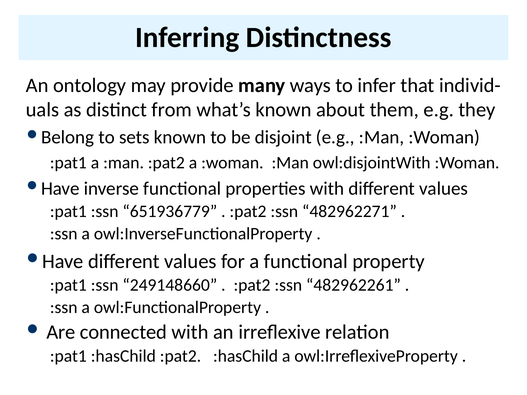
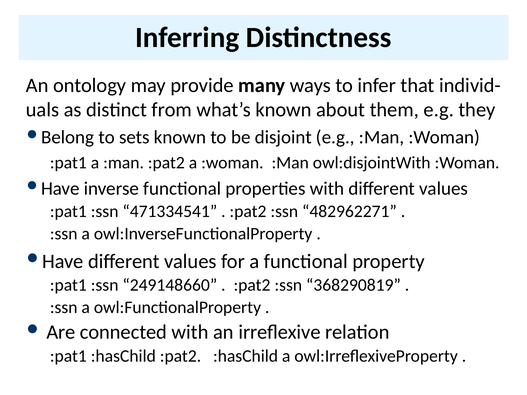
651936779: 651936779 -> 471334541
482962261: 482962261 -> 368290819
